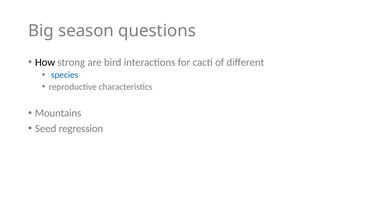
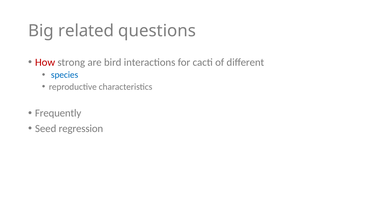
season: season -> related
How colour: black -> red
Mountains: Mountains -> Frequently
